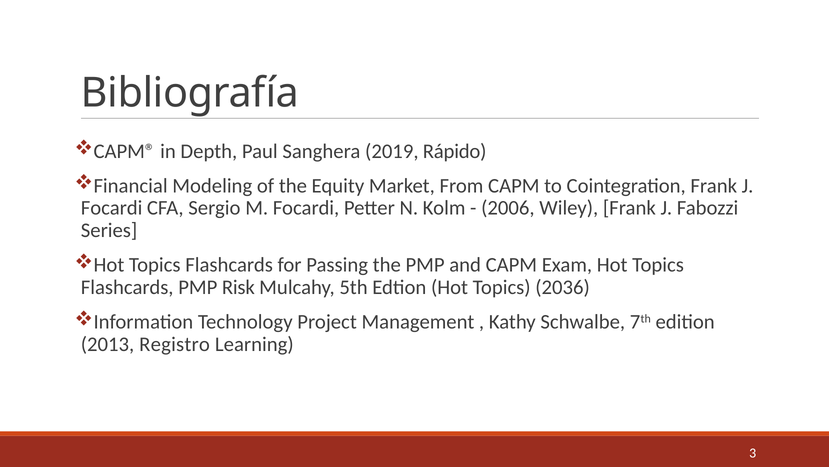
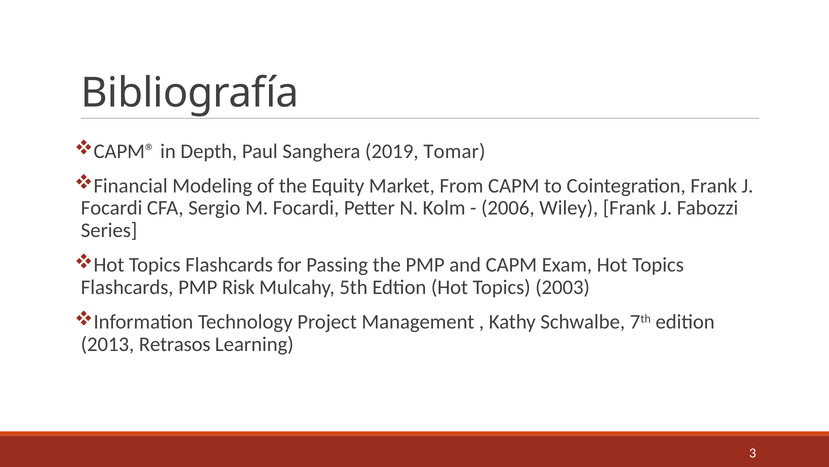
Rápido: Rápido -> Tomar
2036: 2036 -> 2003
Registro: Registro -> Retrasos
